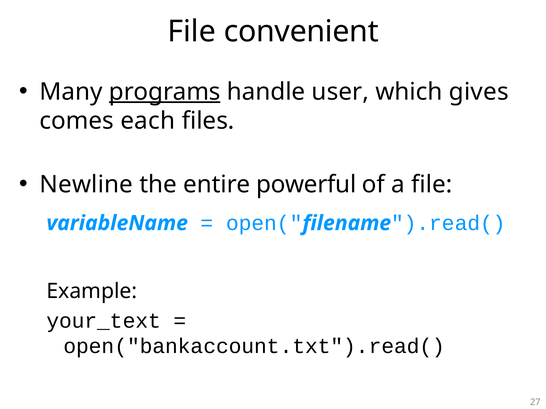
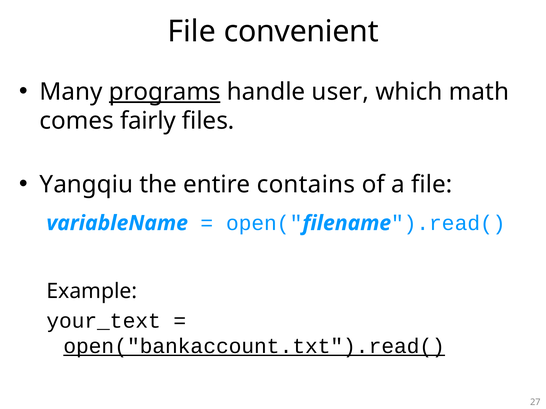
gives: gives -> math
each: each -> fairly
Newline: Newline -> Yangqiu
powerful: powerful -> contains
open("bankaccount.txt").read( underline: none -> present
